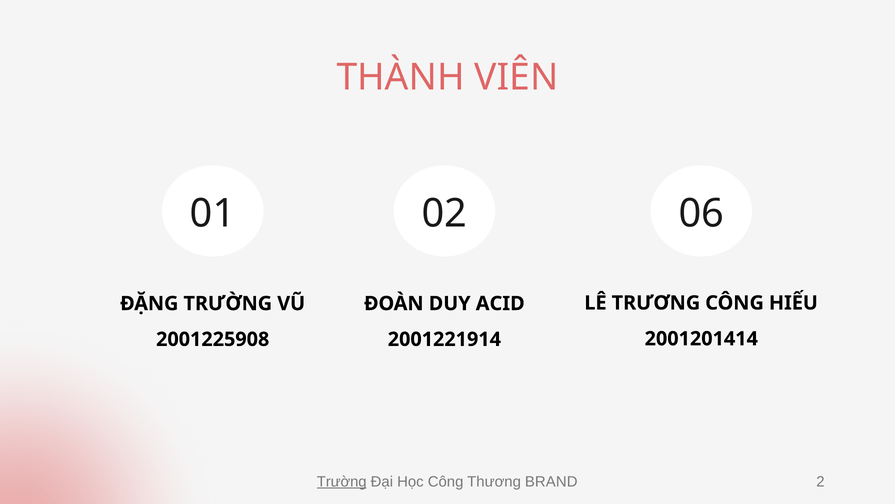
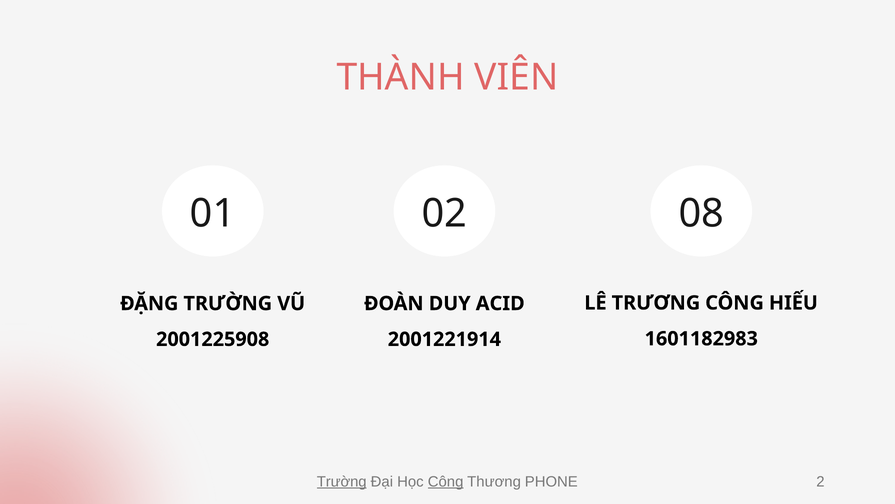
06: 06 -> 08
2001201414: 2001201414 -> 1601182983
Công at (446, 481) underline: none -> present
BRAND: BRAND -> PHONE
